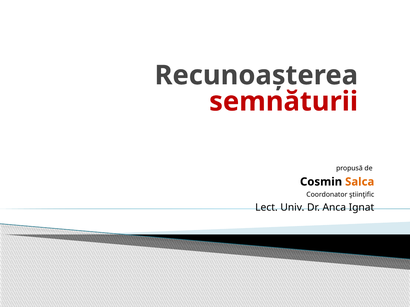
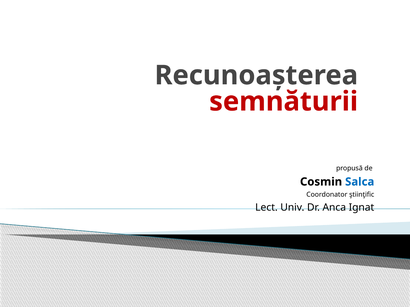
Salca colour: orange -> blue
